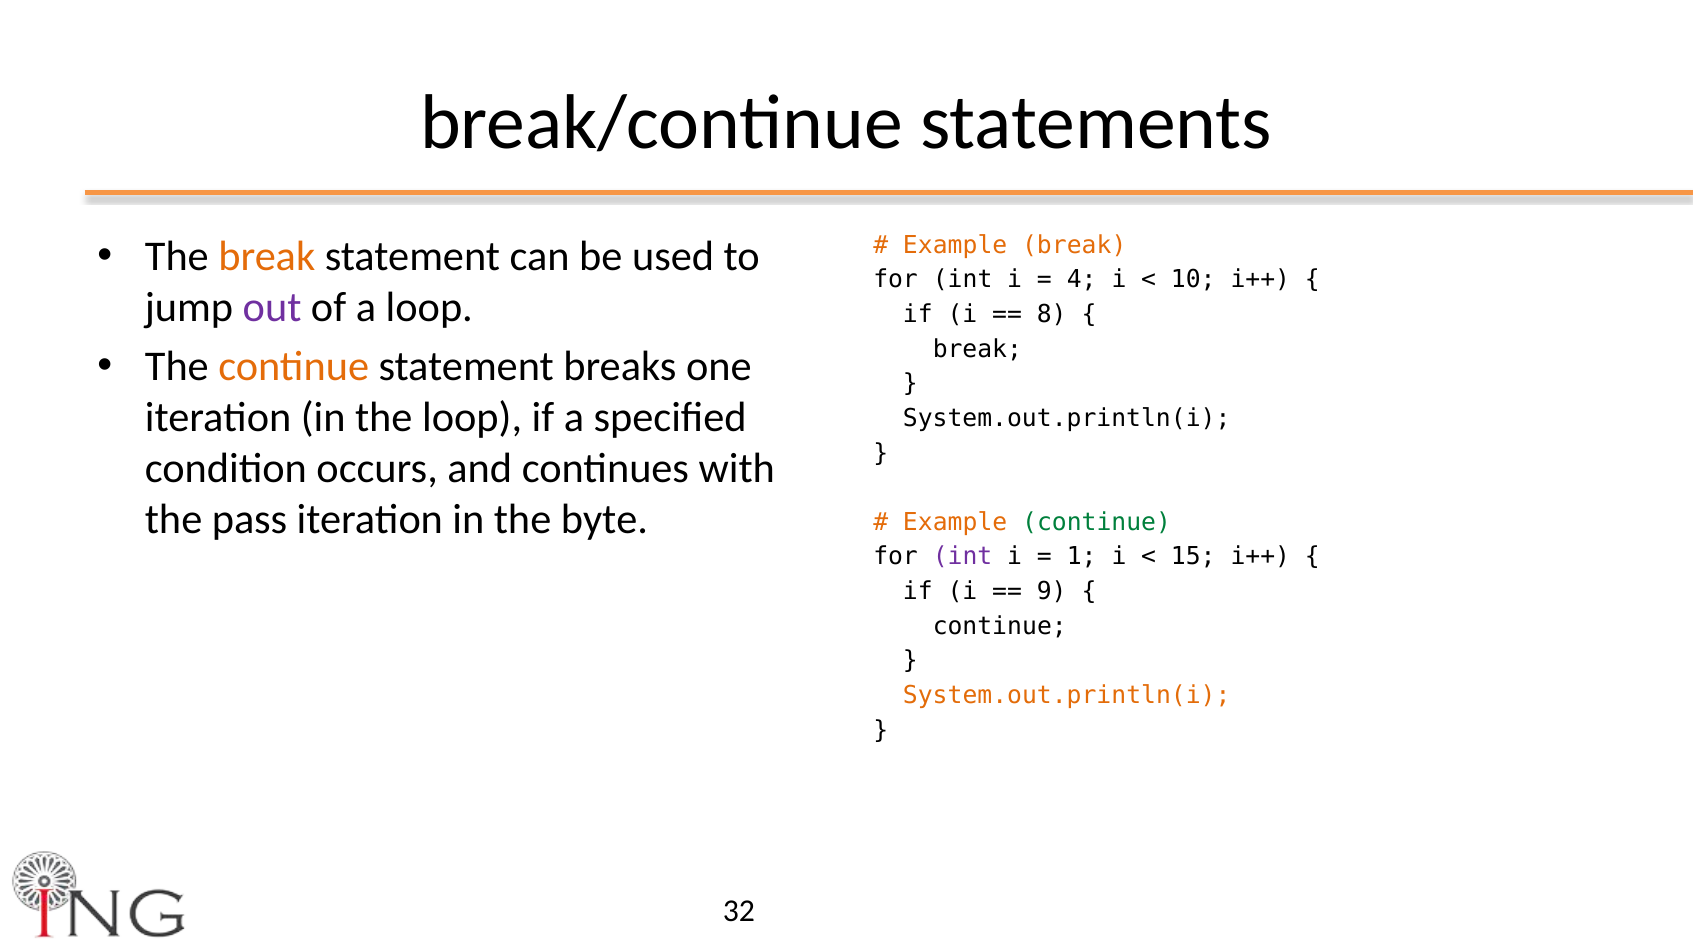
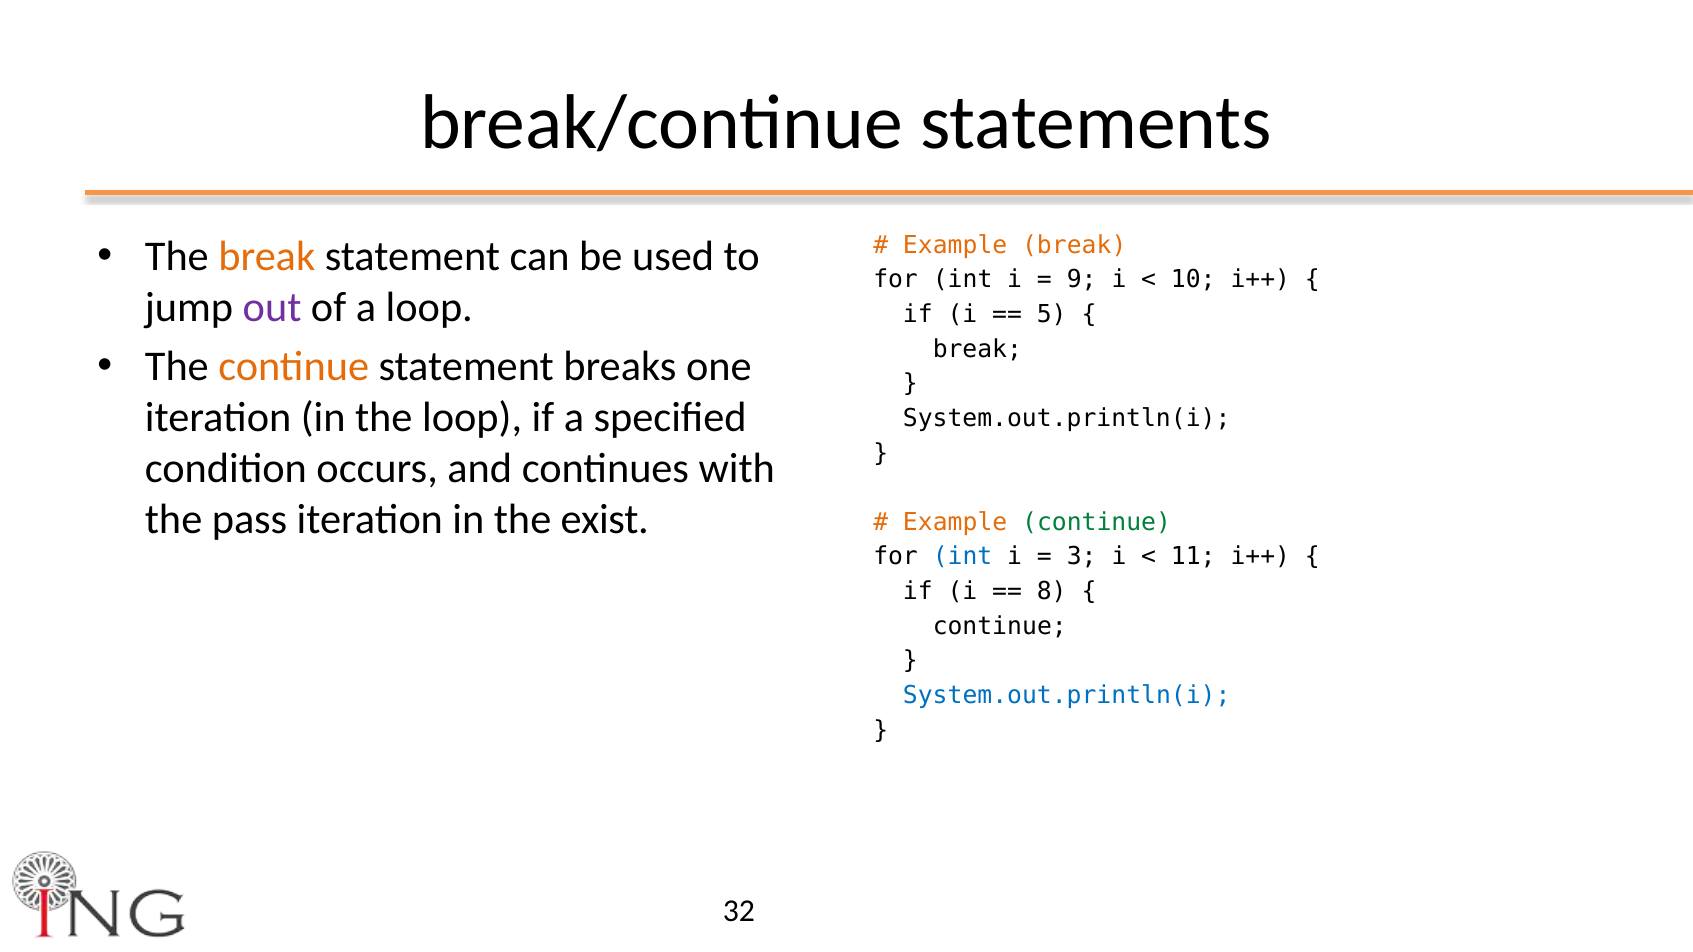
4: 4 -> 9
8: 8 -> 5
byte: byte -> exist
int at (963, 557) colour: purple -> blue
1: 1 -> 3
15: 15 -> 11
9: 9 -> 8
System.out.println(i at (1067, 696) colour: orange -> blue
